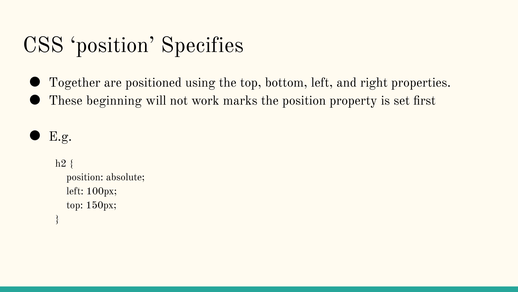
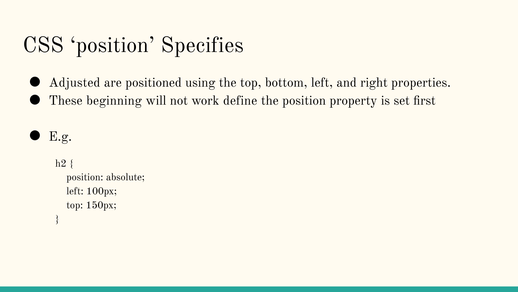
Together: Together -> Adjusted
marks: marks -> define
